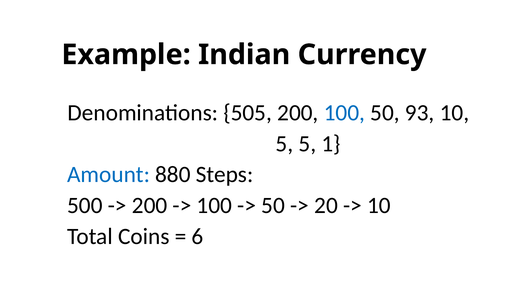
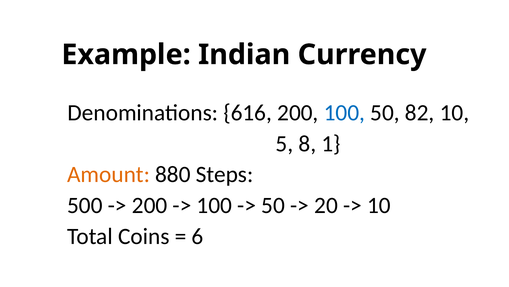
505: 505 -> 616
93: 93 -> 82
5 5: 5 -> 8
Amount colour: blue -> orange
